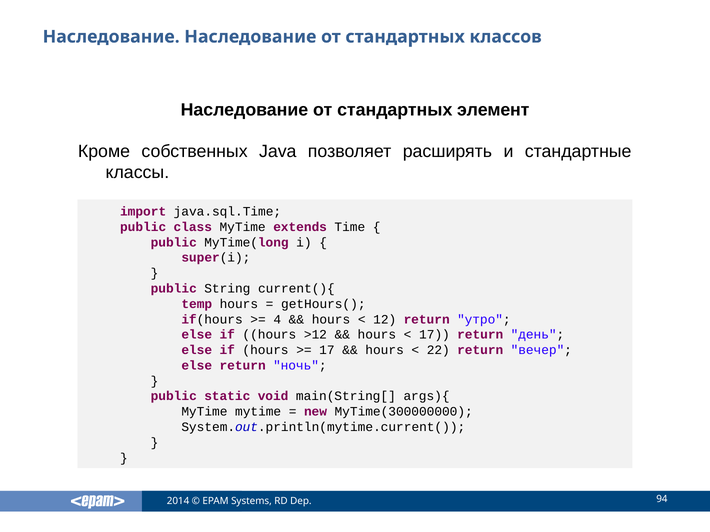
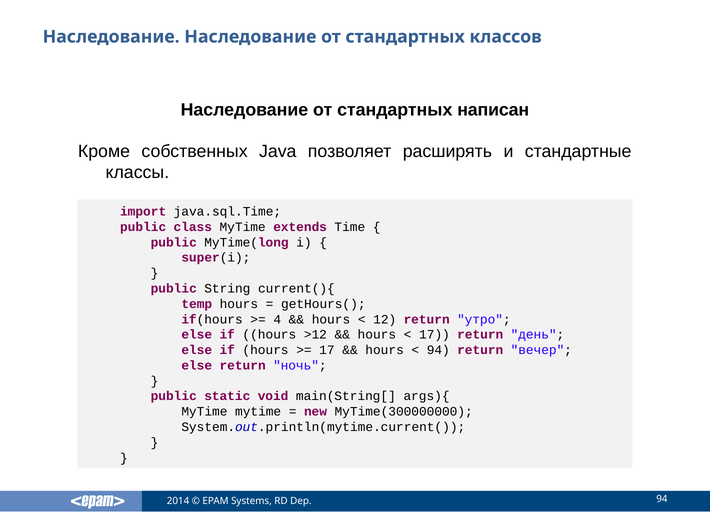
элемент: элемент -> написан
22 at (438, 350): 22 -> 94
